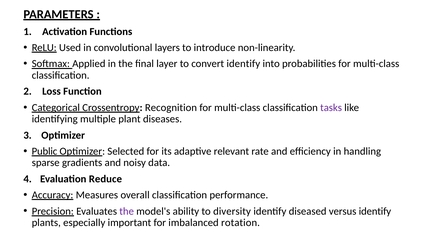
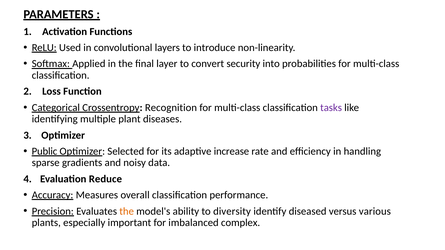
convert identify: identify -> security
relevant: relevant -> increase
the at (127, 211) colour: purple -> orange
versus identify: identify -> various
rotation: rotation -> complex
